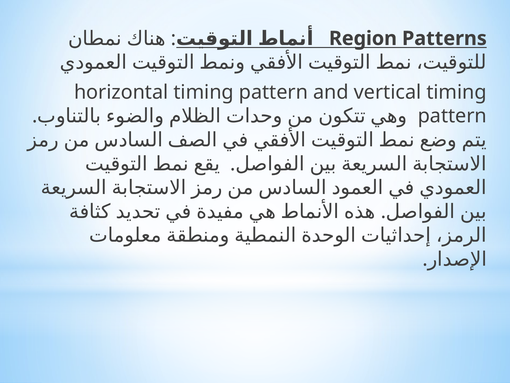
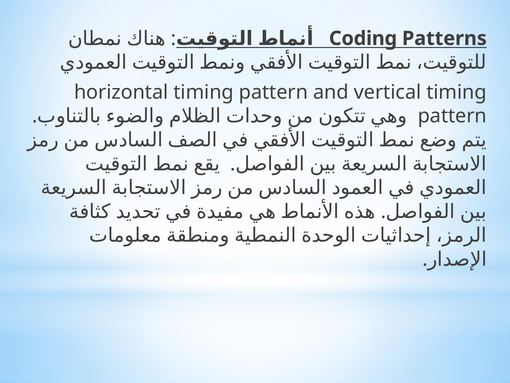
Region: Region -> Coding
